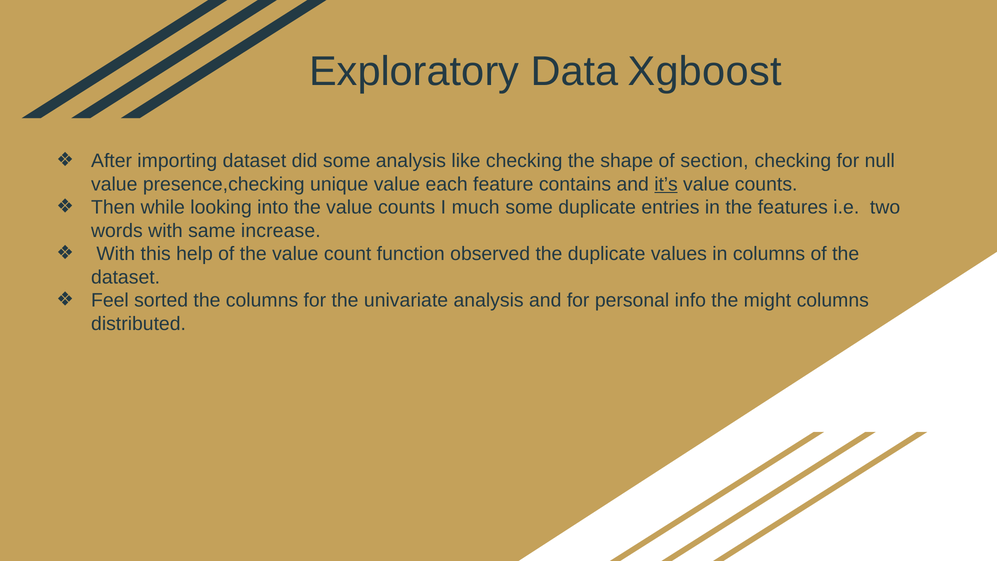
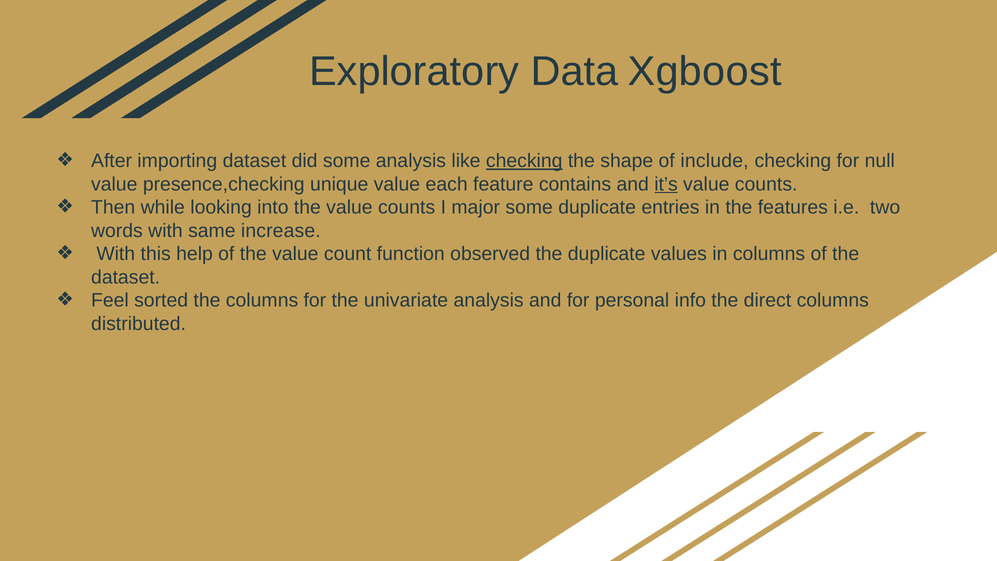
checking at (524, 161) underline: none -> present
section: section -> include
much: much -> major
might: might -> direct
